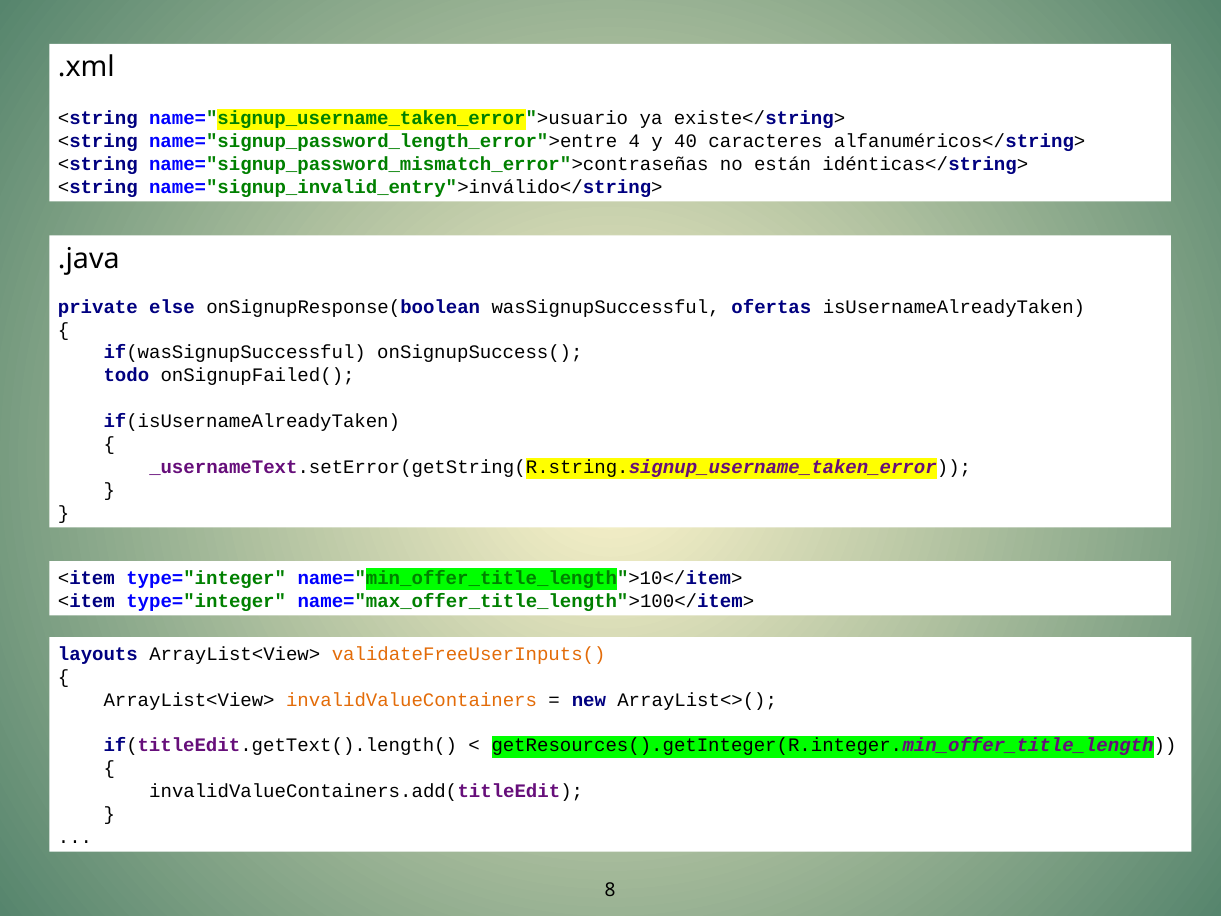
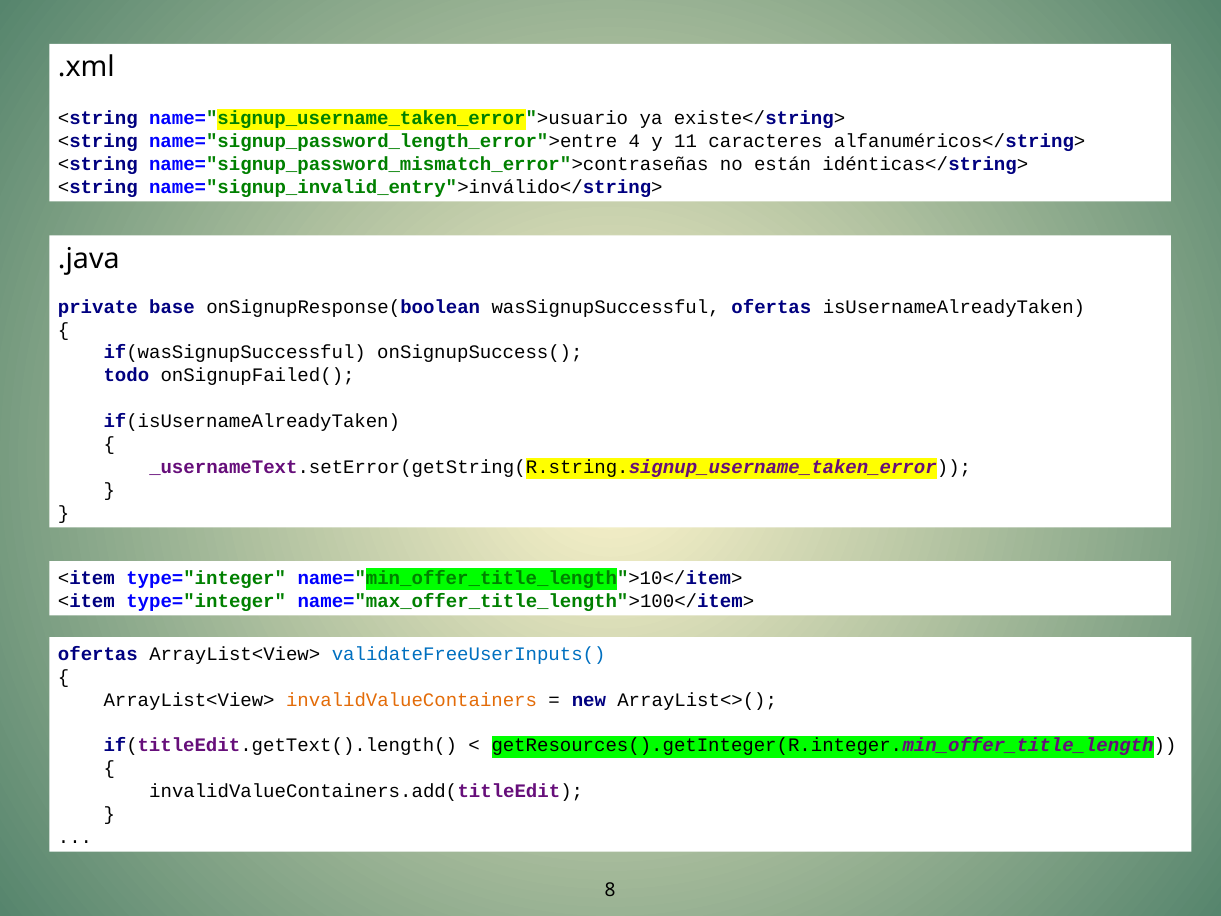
40: 40 -> 11
else: else -> base
layouts at (98, 654): layouts -> ofertas
validateFreeUserInputs( colour: orange -> blue
